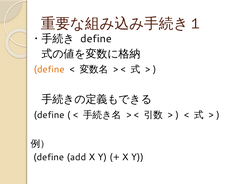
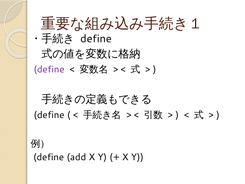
define at (49, 69) colour: orange -> purple
